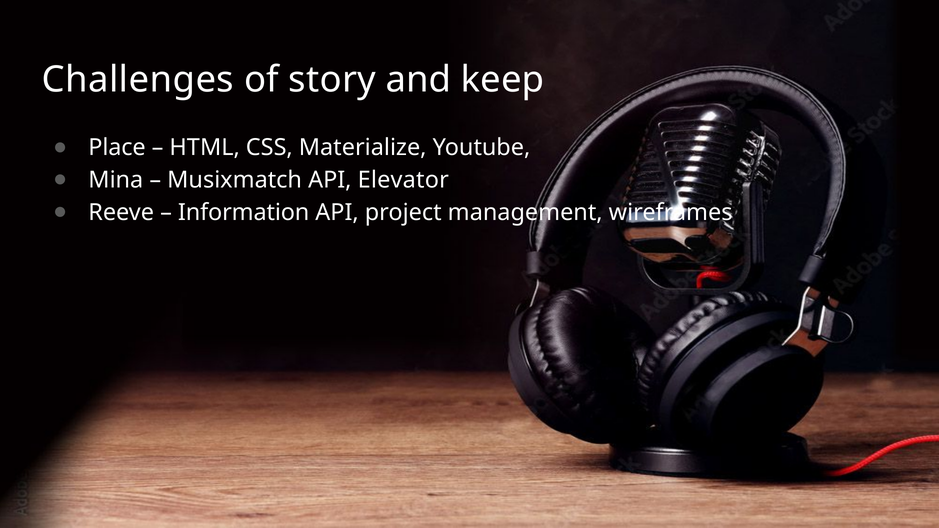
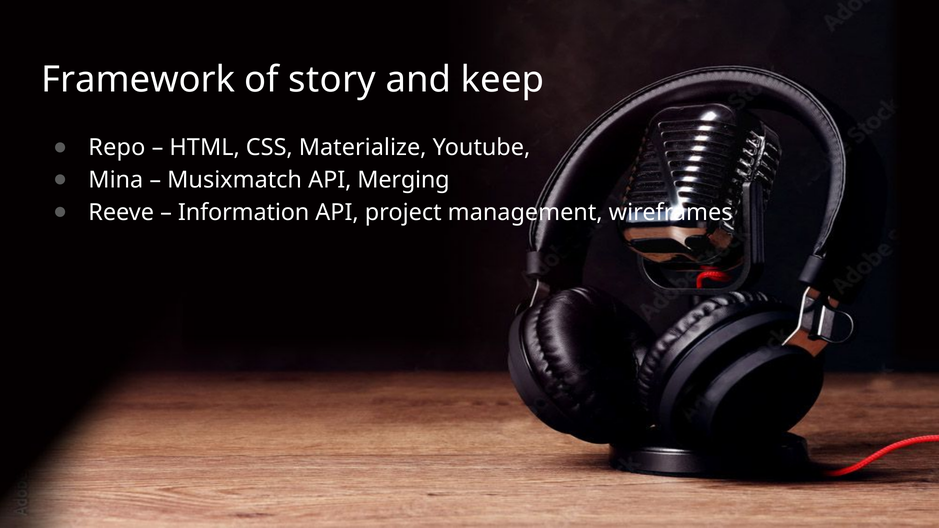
Challenges: Challenges -> Framework
Place: Place -> Repo
Elevator: Elevator -> Merging
